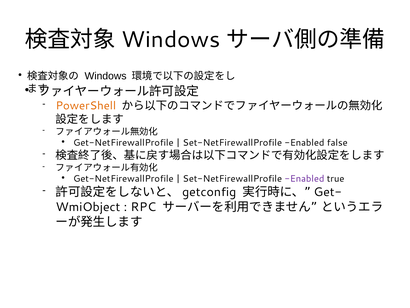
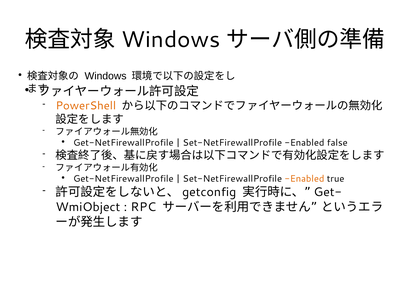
Enabled at (304, 179) colour: purple -> orange
